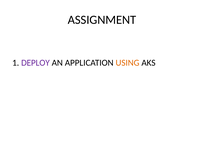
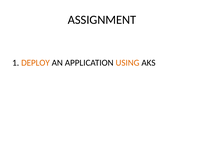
DEPLOY colour: purple -> orange
